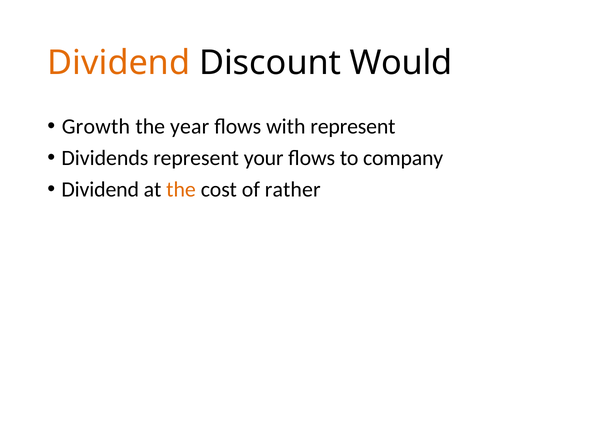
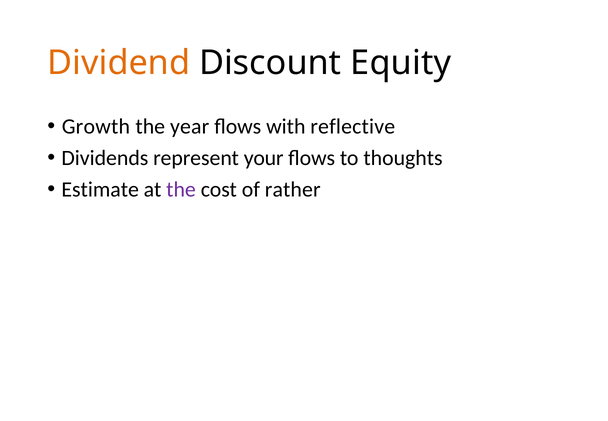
Would: Would -> Equity
with represent: represent -> reflective
company: company -> thoughts
Dividend at (100, 189): Dividend -> Estimate
the at (181, 189) colour: orange -> purple
